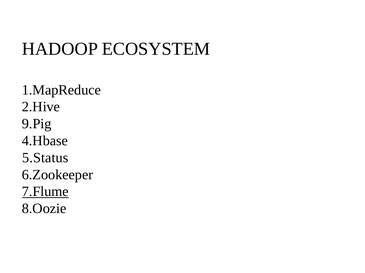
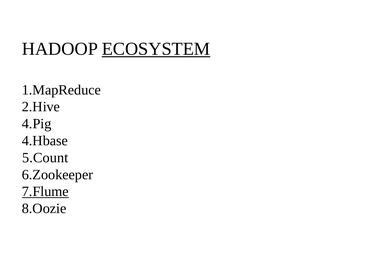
ECOSYSTEM underline: none -> present
9.Pig: 9.Pig -> 4.Pig
5.Status: 5.Status -> 5.Count
